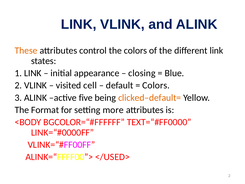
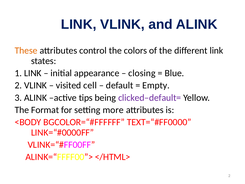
Colors at (156, 85): Colors -> Empty
five: five -> tips
clicked–default= colour: orange -> purple
</USED>: </USED> -> </HTML>
